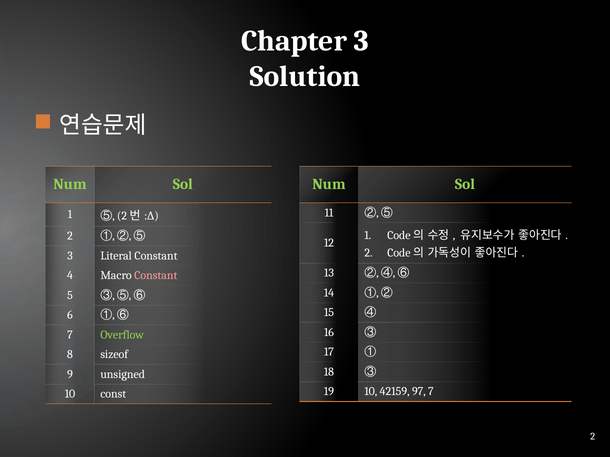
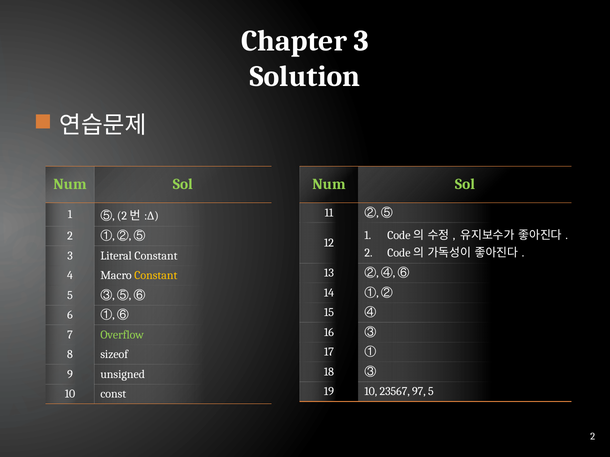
Constant at (156, 276) colour: pink -> yellow
42159: 42159 -> 23567
97 7: 7 -> 5
